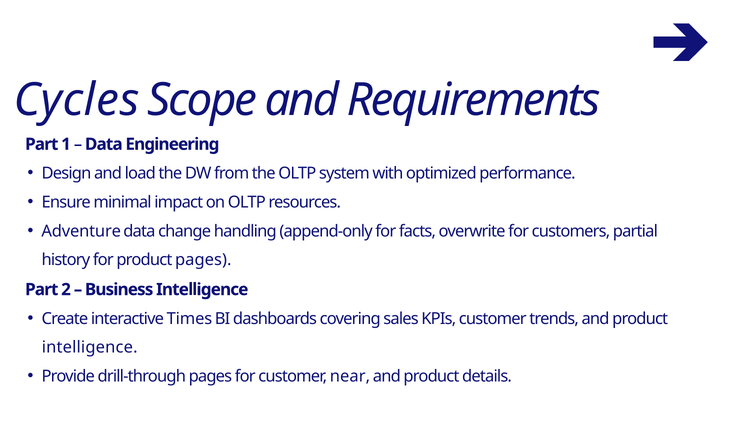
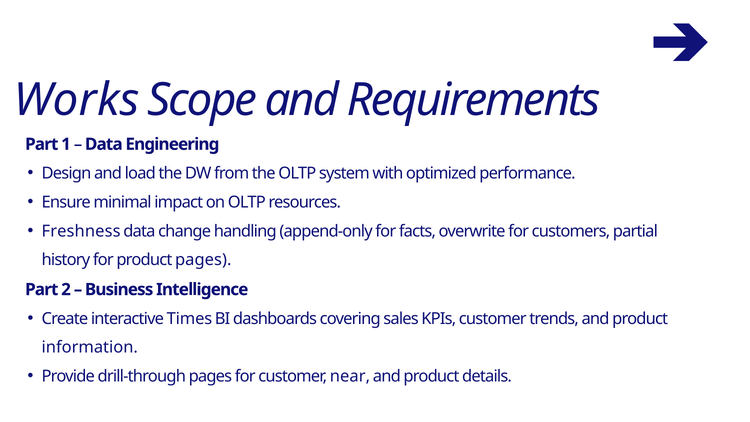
Cycles: Cycles -> Works
Adventure: Adventure -> Freshness
intelligence at (90, 347): intelligence -> information
